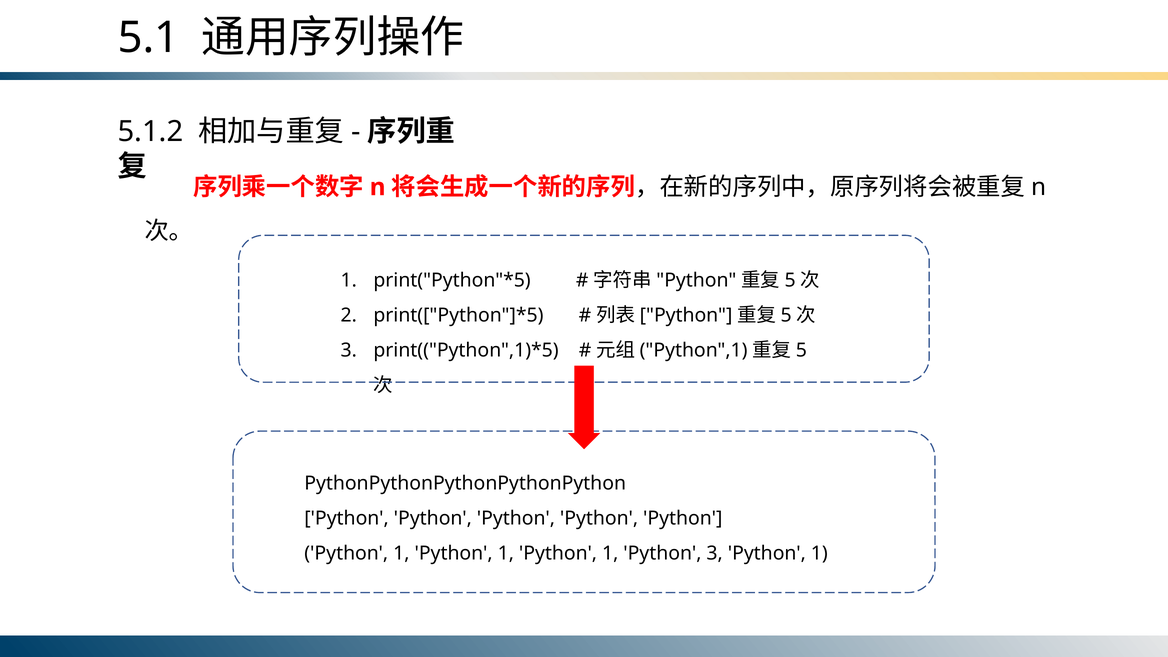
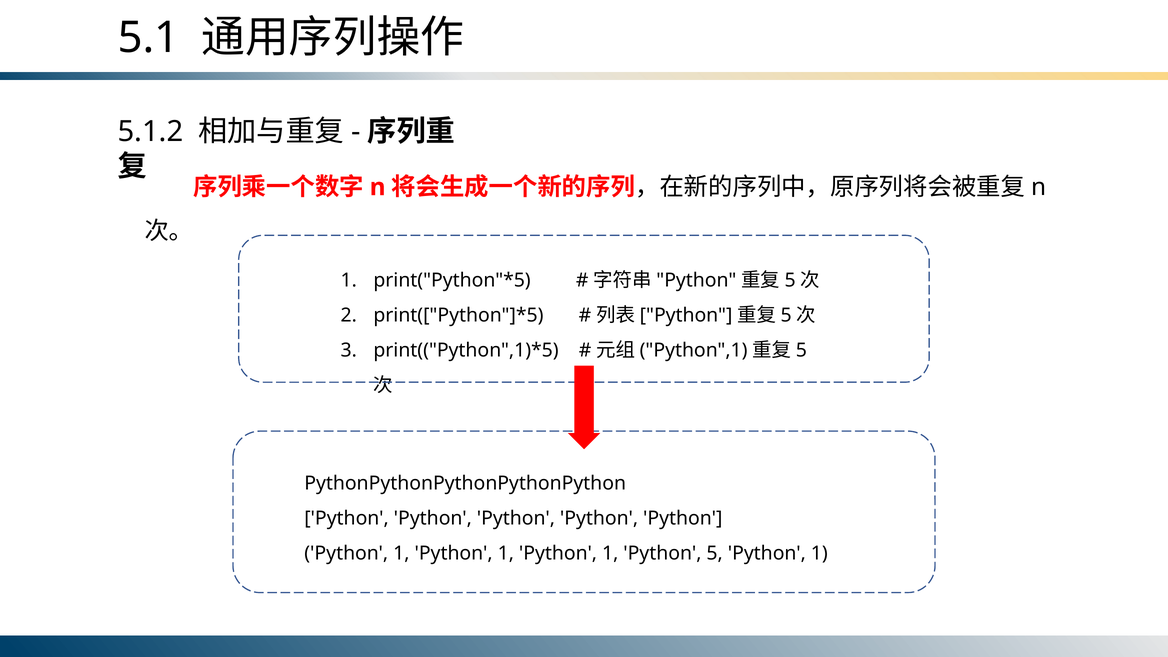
Python 3: 3 -> 5
